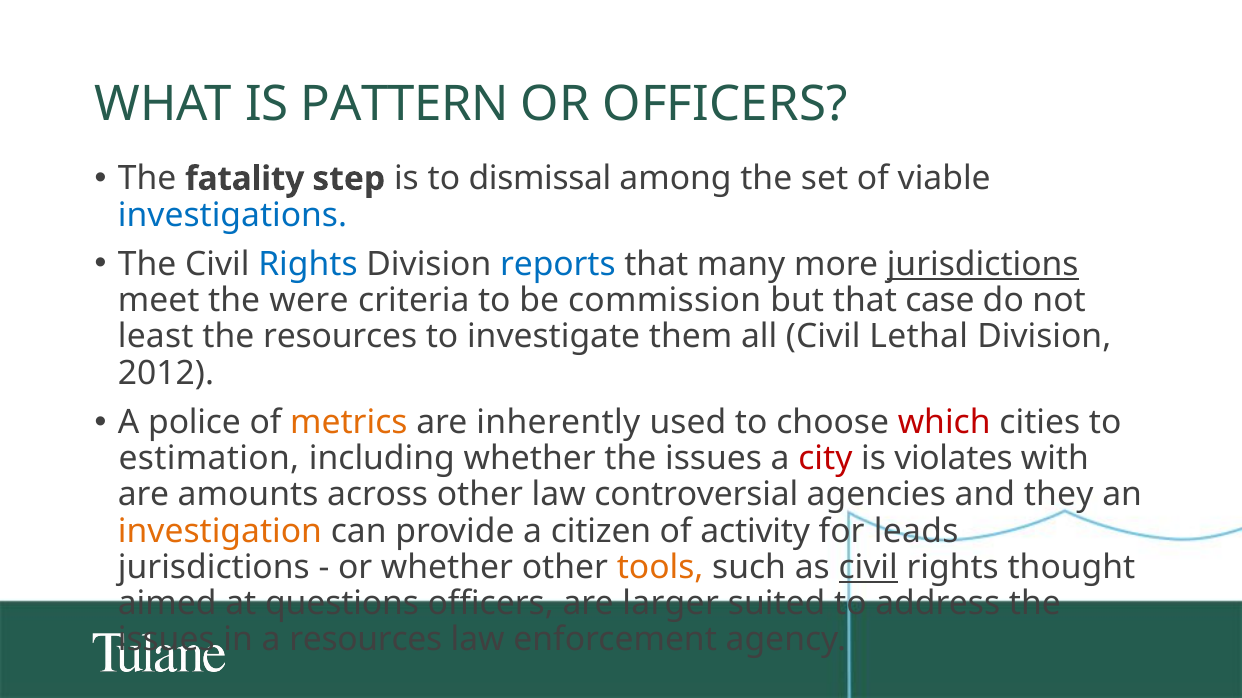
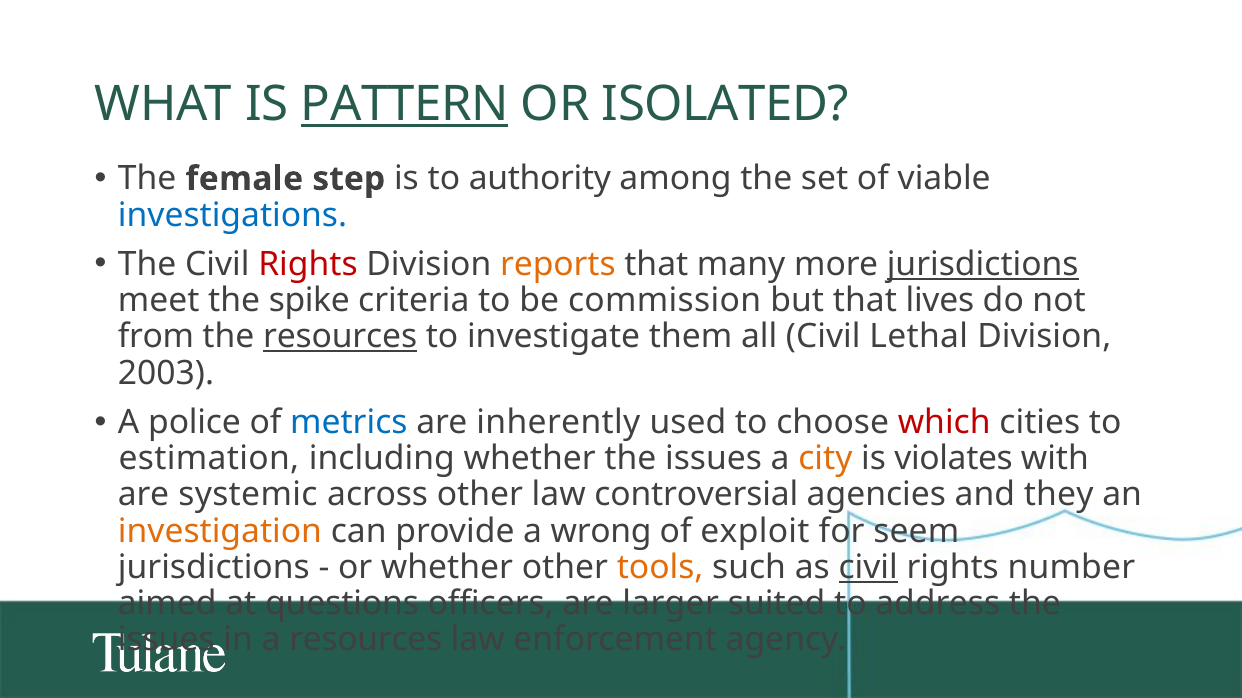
PATTERN underline: none -> present
OR OFFICERS: OFFICERS -> ISOLATED
fatality: fatality -> female
dismissal: dismissal -> authority
Rights at (308, 264) colour: blue -> red
reports colour: blue -> orange
were: were -> spike
case: case -> lives
least: least -> from
resources at (340, 337) underline: none -> present
2012: 2012 -> 2003
metrics colour: orange -> blue
city colour: red -> orange
amounts: amounts -> systemic
citizen: citizen -> wrong
activity: activity -> exploit
leads: leads -> seem
thought: thought -> number
